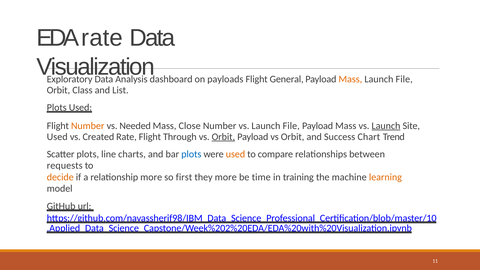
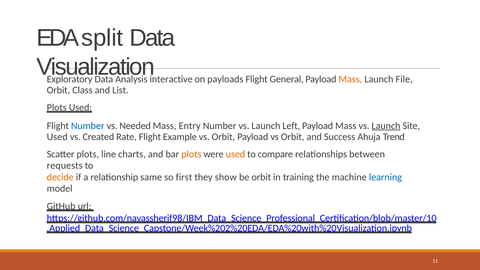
EDA rate: rate -> split
dashboard: dashboard -> interactive
Number at (88, 126) colour: orange -> blue
Close: Close -> Entry
vs Launch File: File -> Left
Through: Through -> Example
Orbit at (223, 137) underline: present -> none
Chart: Chart -> Ahuja
plots at (191, 154) colour: blue -> orange
relationship more: more -> same
they more: more -> show
be time: time -> orbit
learning colour: orange -> blue
